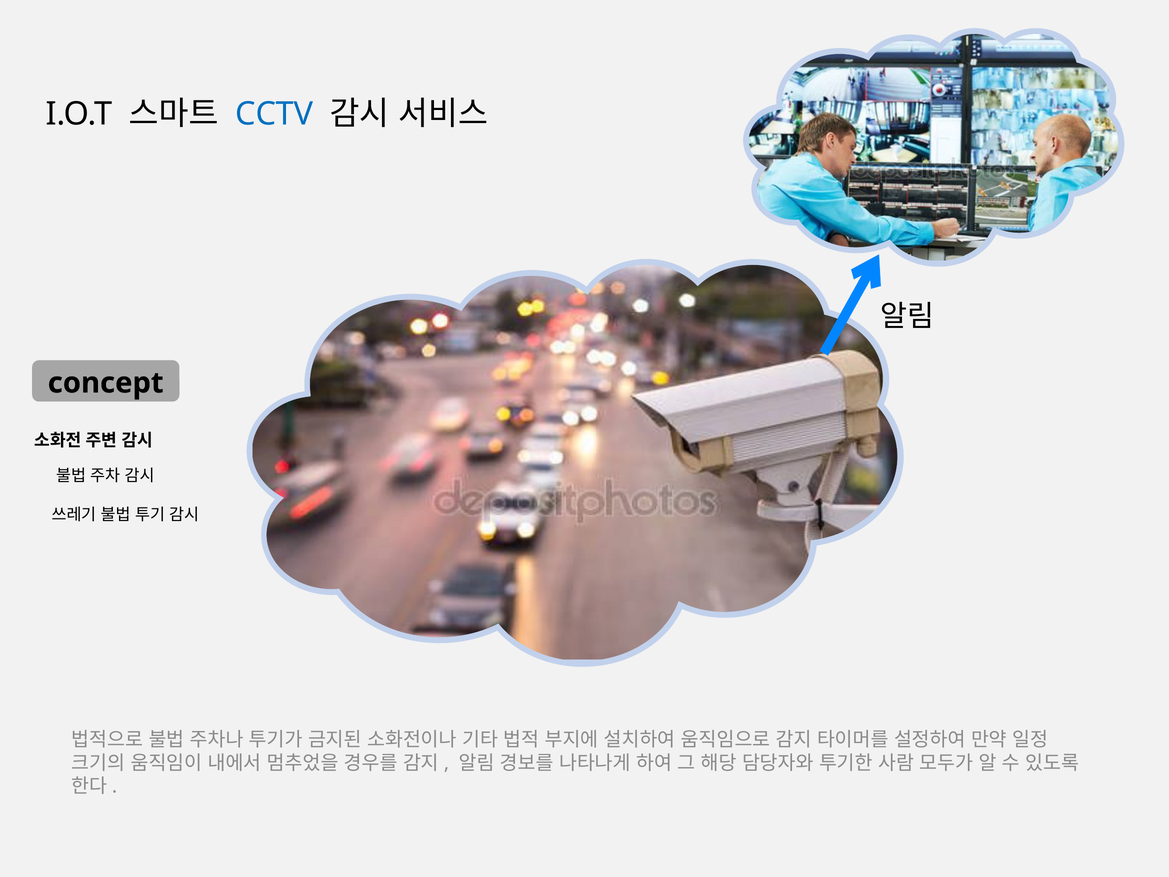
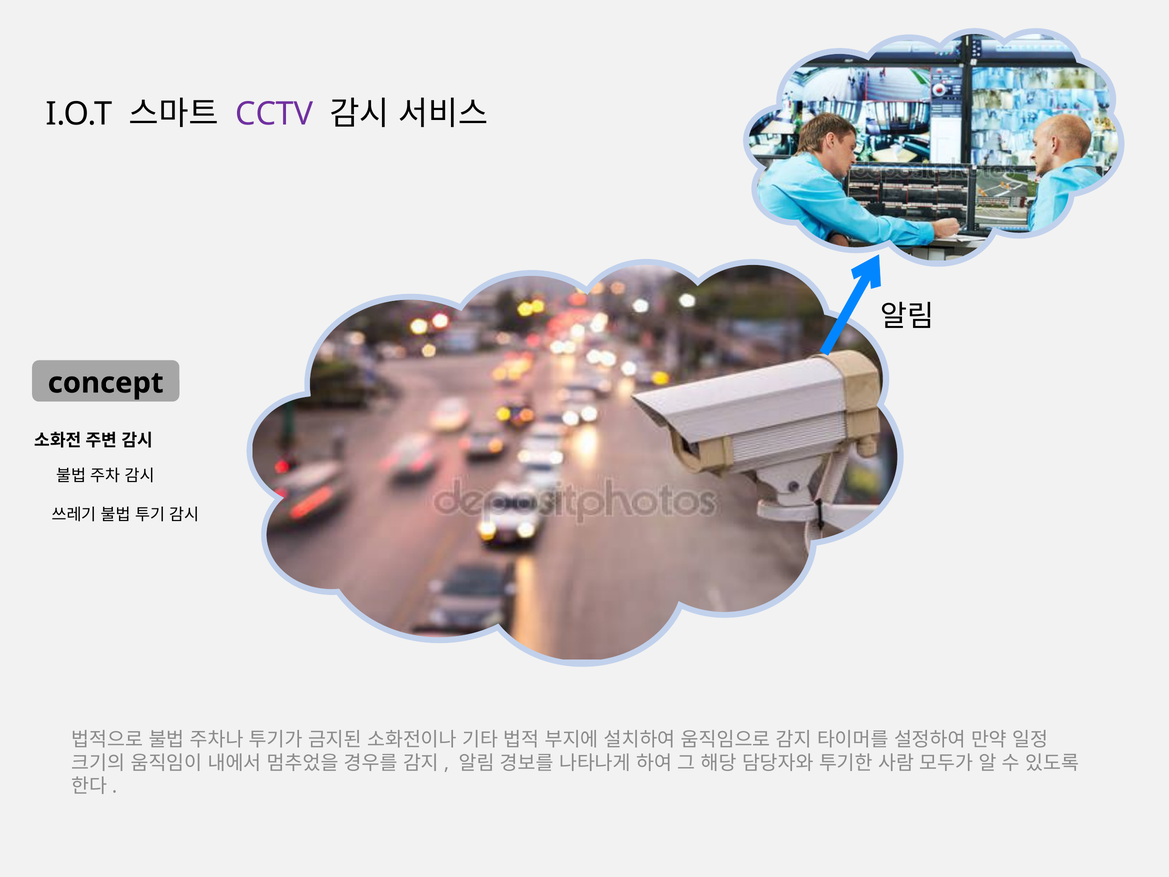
CCTV colour: blue -> purple
